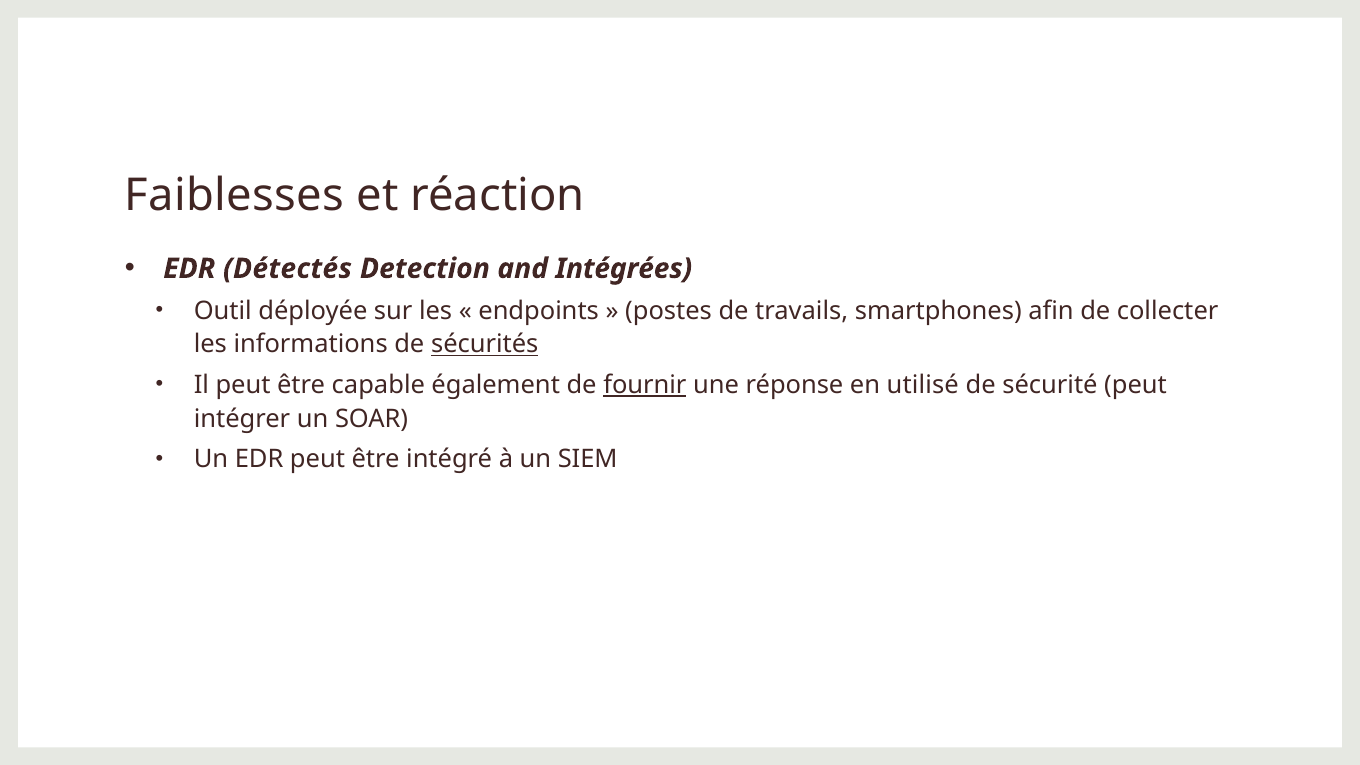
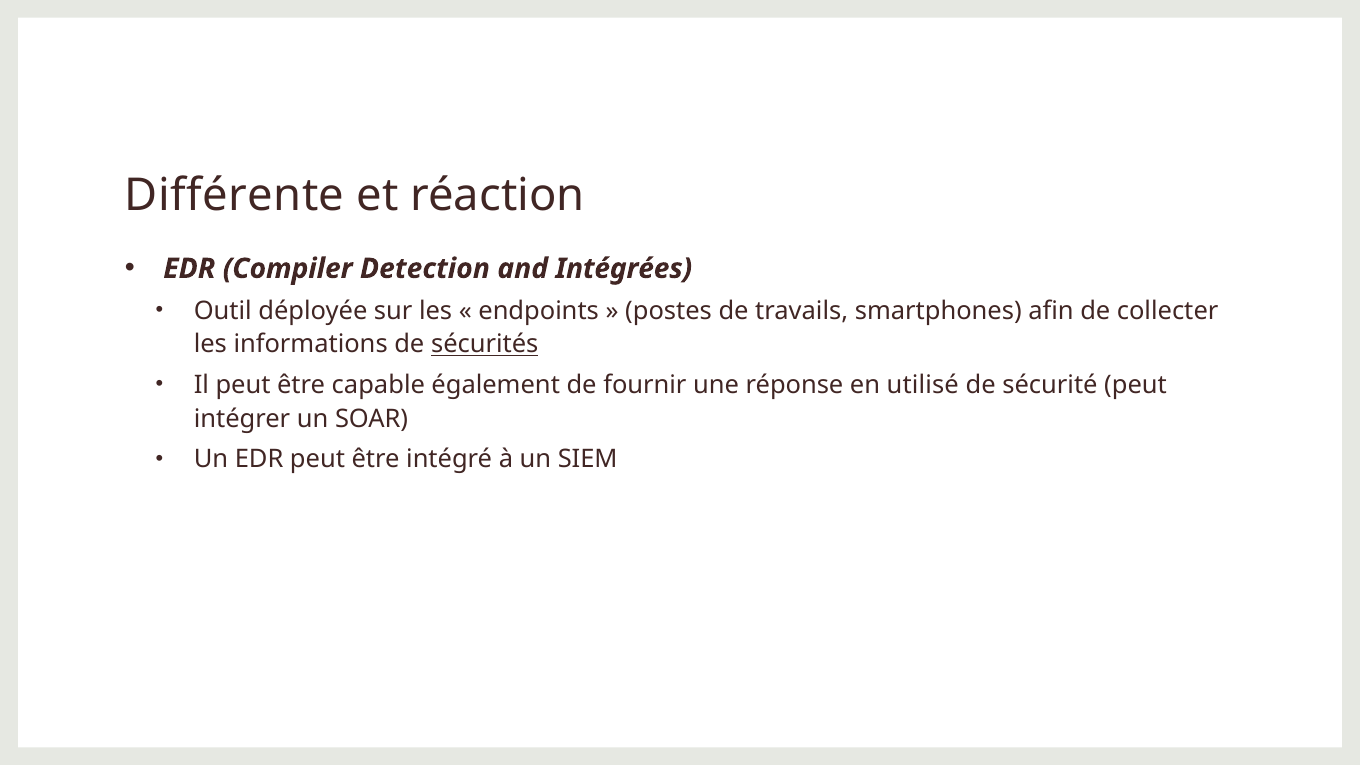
Faiblesses: Faiblesses -> Différente
Détectés: Détectés -> Compiler
fournir underline: present -> none
